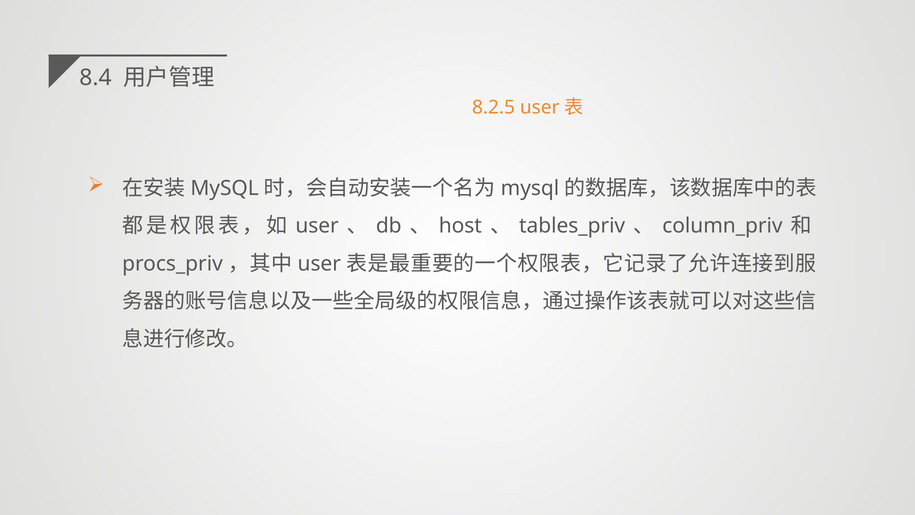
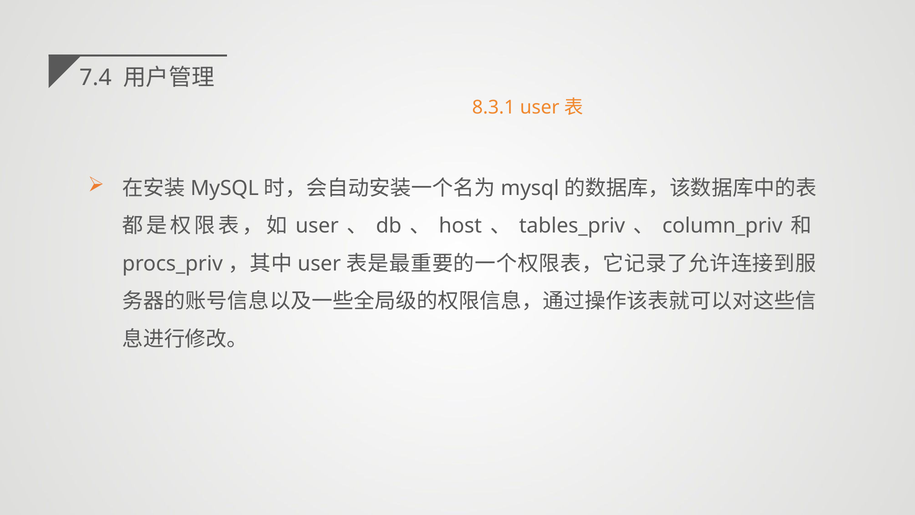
8.4: 8.4 -> 7.4
8.2.5: 8.2.5 -> 8.3.1
